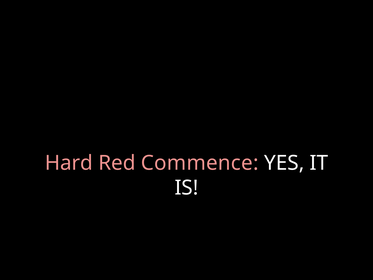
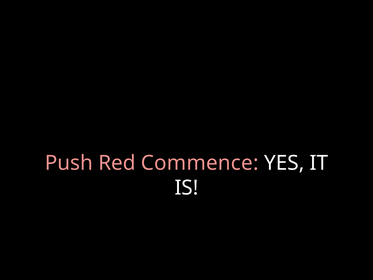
Hard: Hard -> Push
